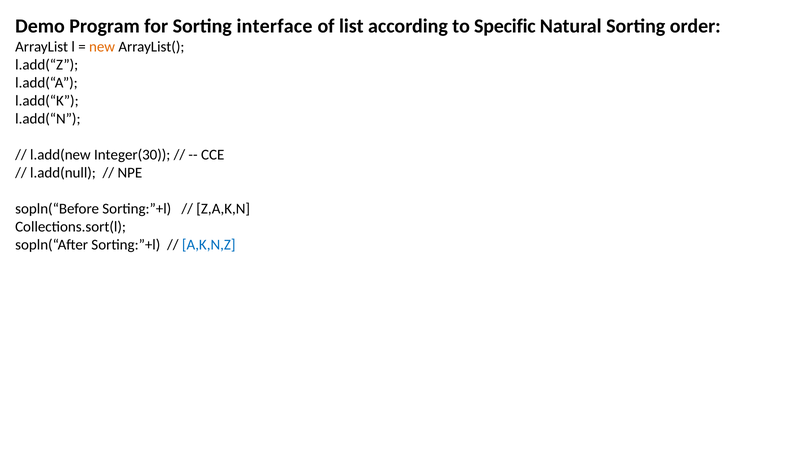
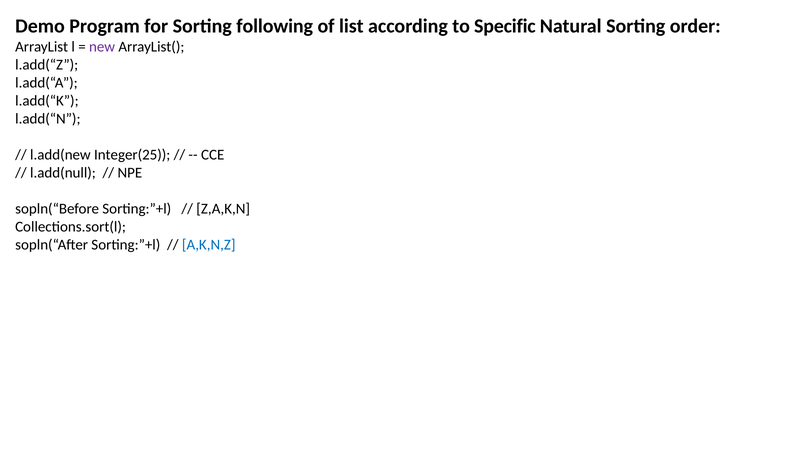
interface: interface -> following
new colour: orange -> purple
Integer(30: Integer(30 -> Integer(25
